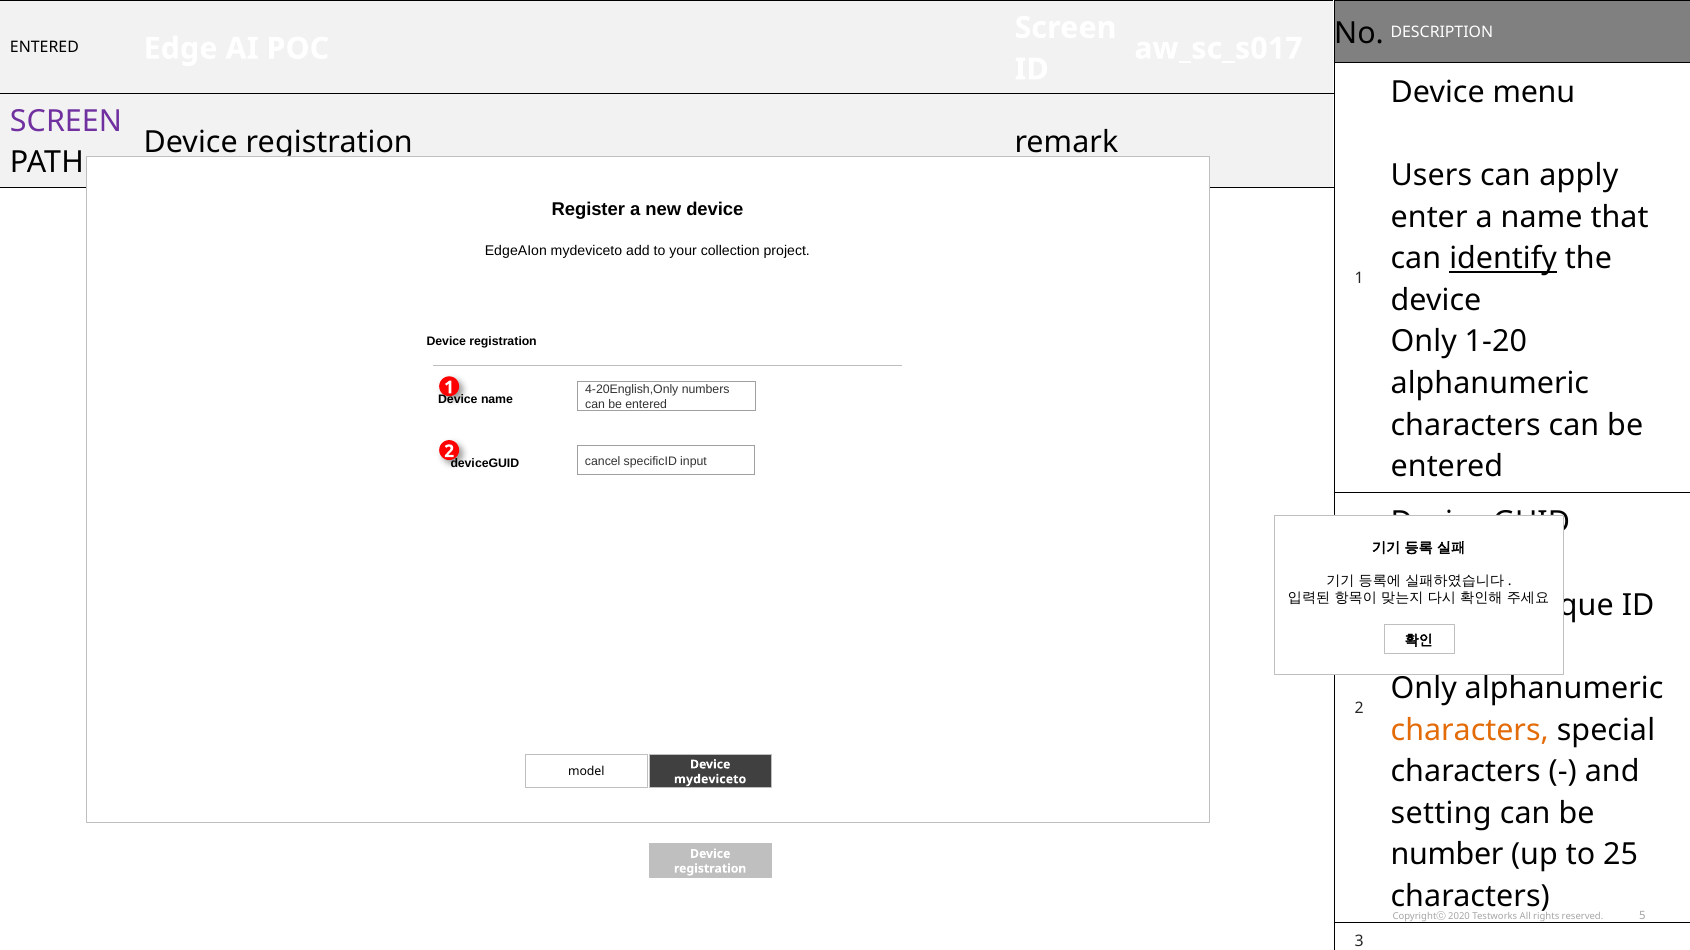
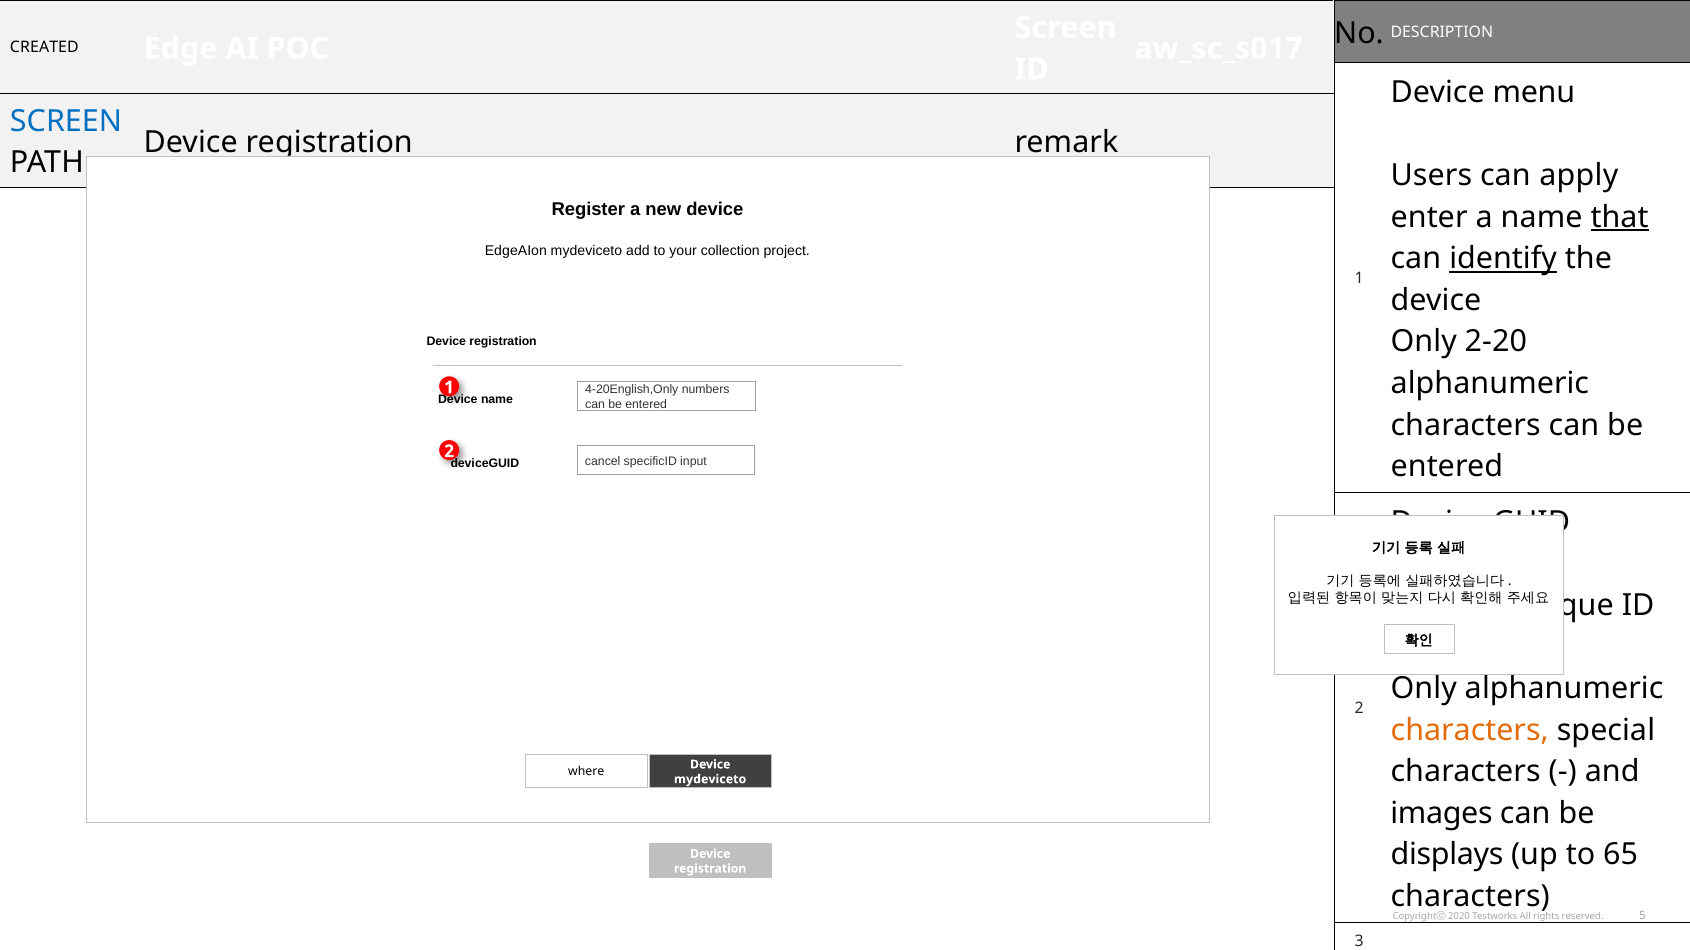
ENTERED at (44, 48): ENTERED -> CREATED
SCREEN at (66, 121) colour: purple -> blue
that underline: none -> present
1-20: 1-20 -> 2-20
model: model -> where
setting: setting -> images
number: number -> displays
25: 25 -> 65
